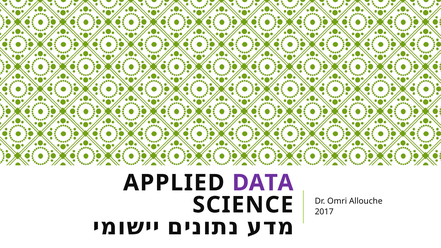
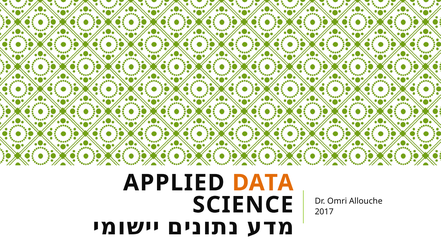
DATA colour: purple -> orange
